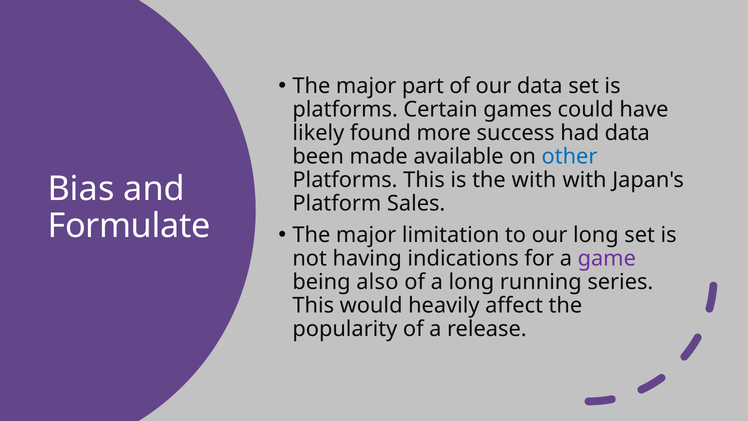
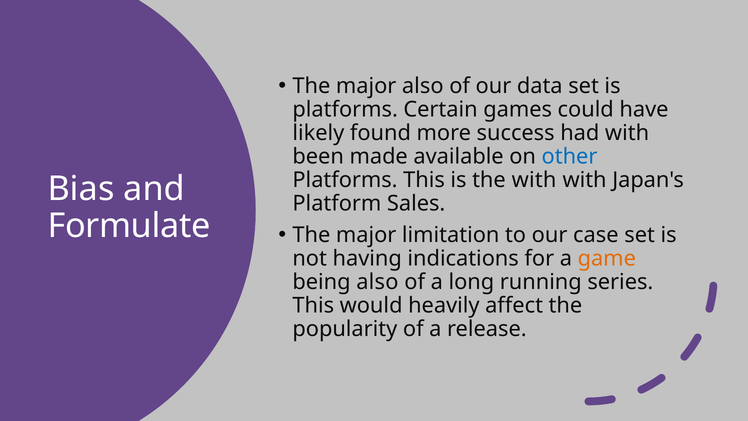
major part: part -> also
had data: data -> with
our long: long -> case
game colour: purple -> orange
